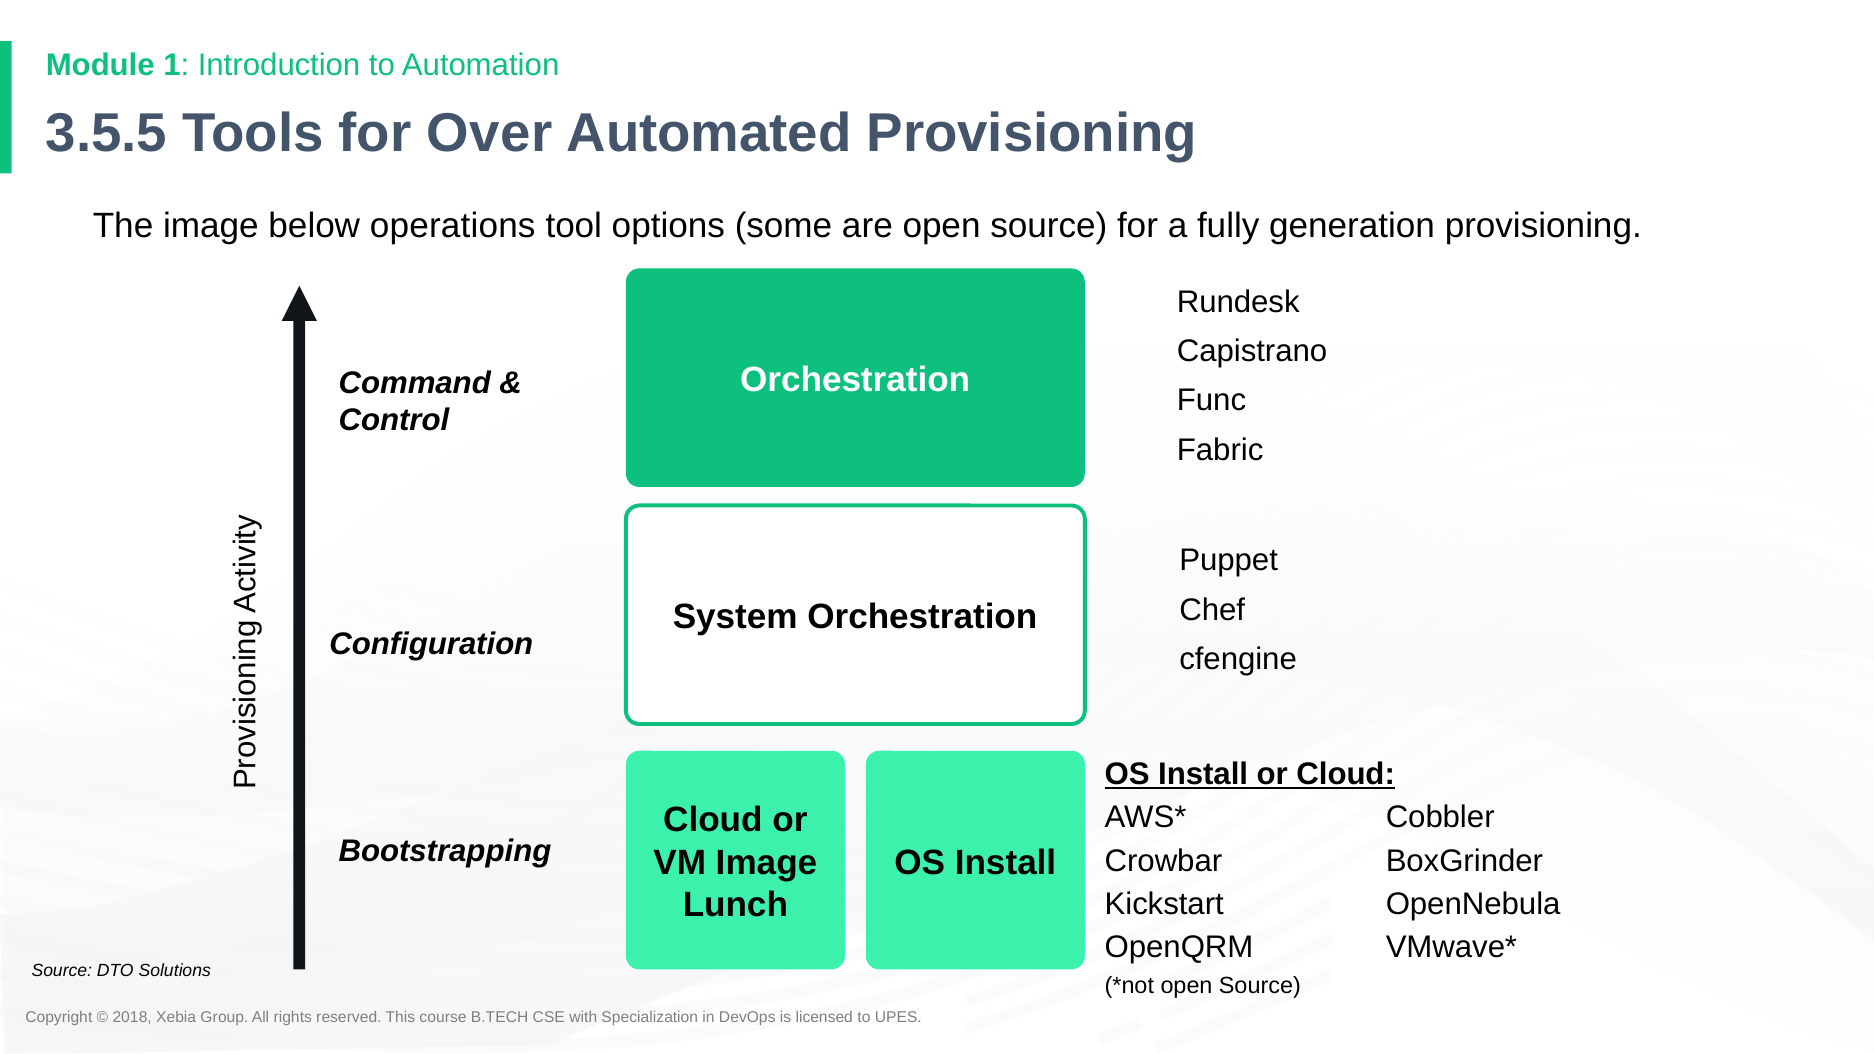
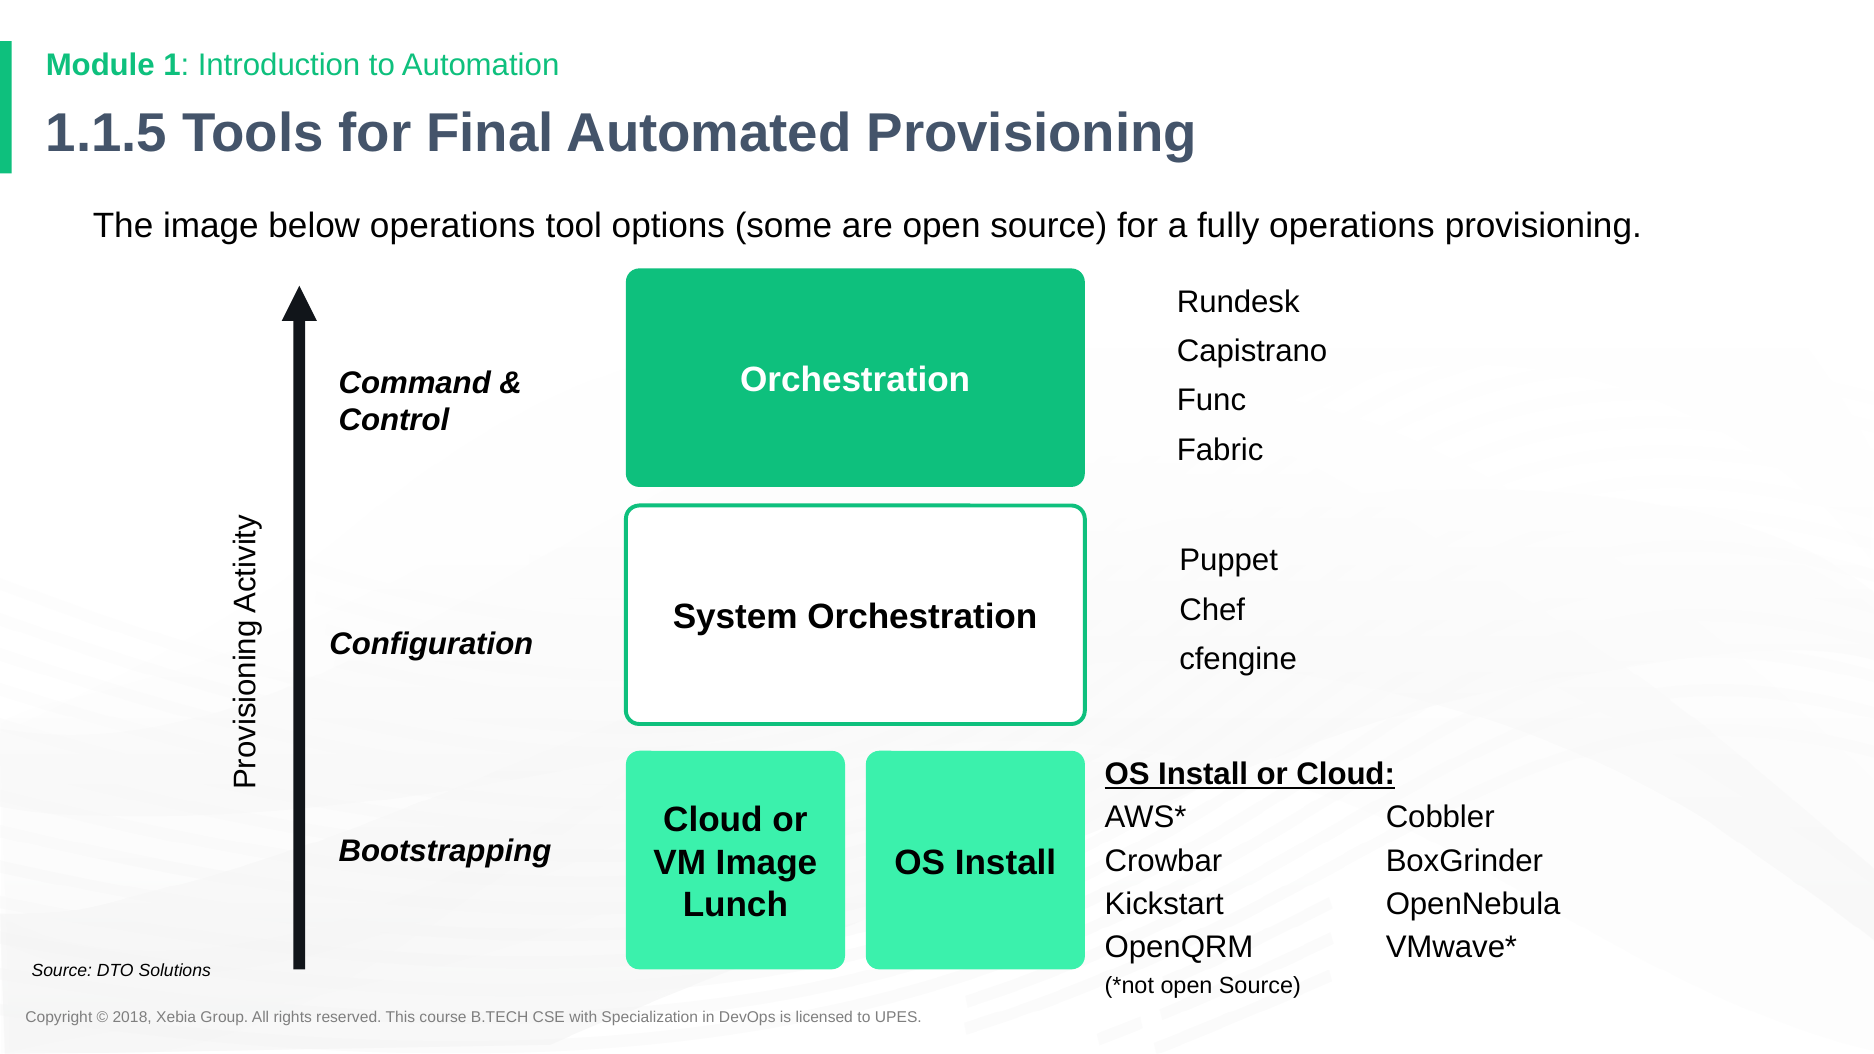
3.5.5: 3.5.5 -> 1.1.5
Over: Over -> Final
fully generation: generation -> operations
